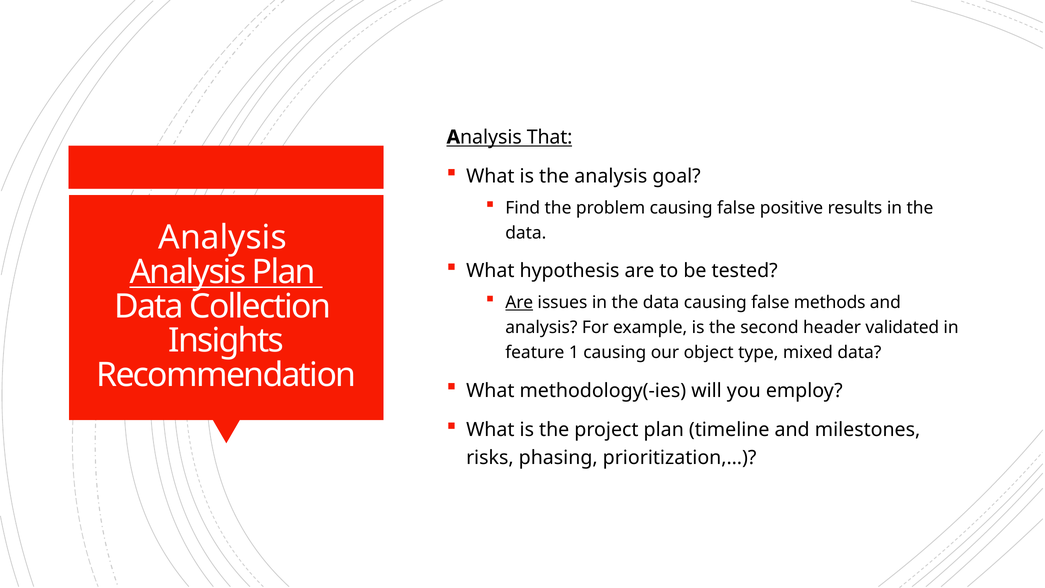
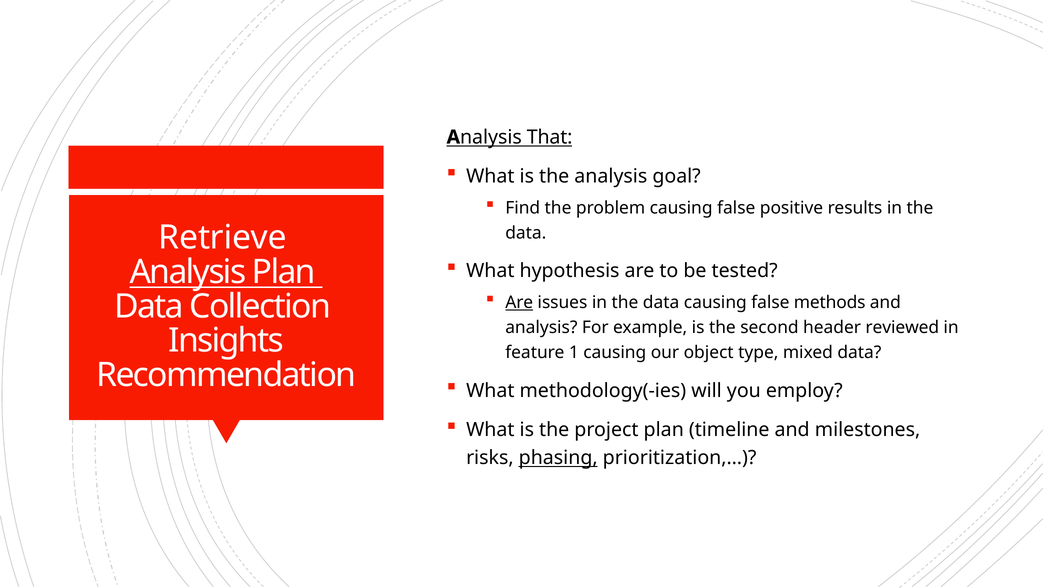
Analysis at (223, 237): Analysis -> Retrieve
validated: validated -> reviewed
phasing underline: none -> present
